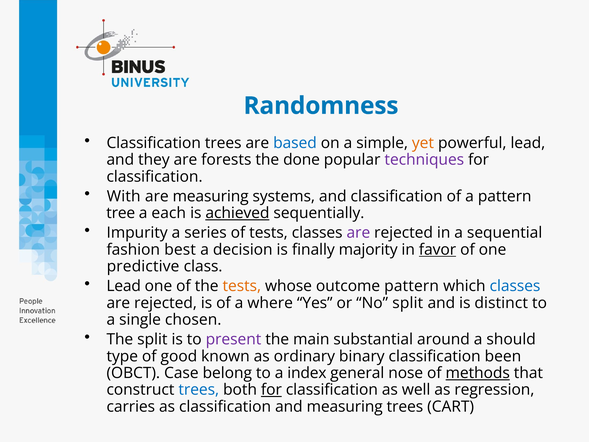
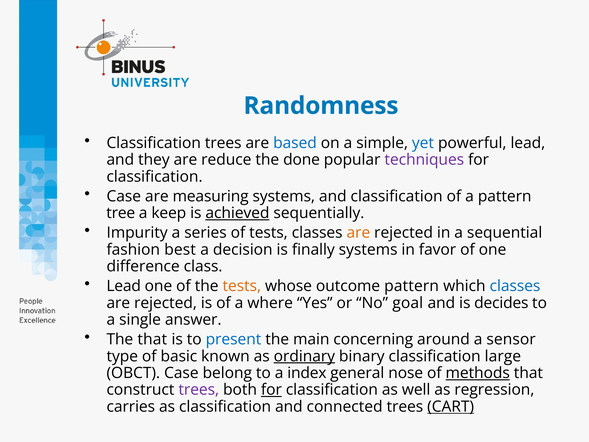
yet colour: orange -> blue
forests: forests -> reduce
With at (124, 196): With -> Case
each: each -> keep
are at (358, 233) colour: purple -> orange
finally majority: majority -> systems
favor underline: present -> none
predictive: predictive -> difference
No split: split -> goal
distinct: distinct -> decides
chosen: chosen -> answer
The split: split -> that
present colour: purple -> blue
substantial: substantial -> concerning
should: should -> sensor
good: good -> basic
ordinary underline: none -> present
been: been -> large
trees at (199, 390) colour: blue -> purple
and measuring: measuring -> connected
CART underline: none -> present
